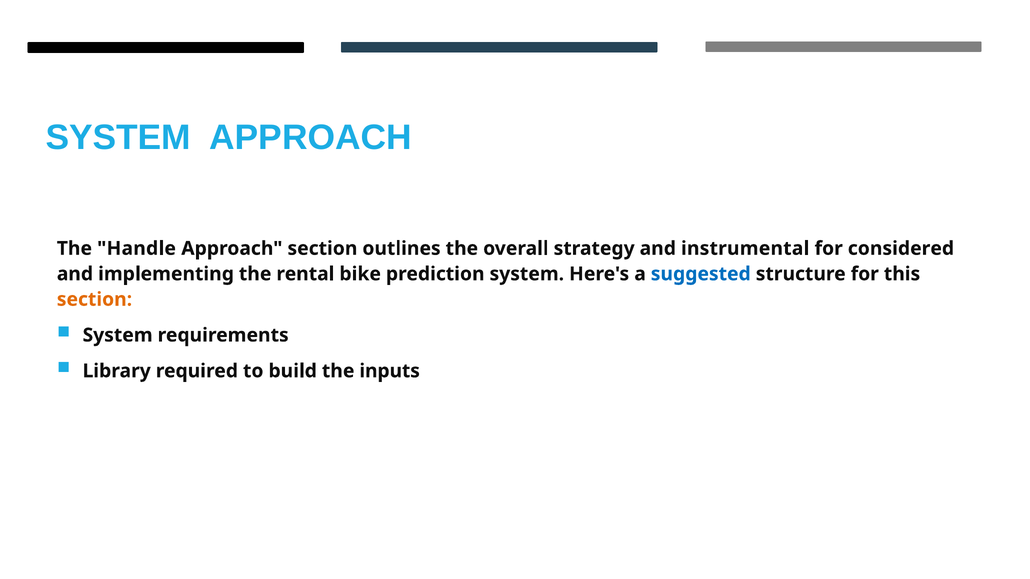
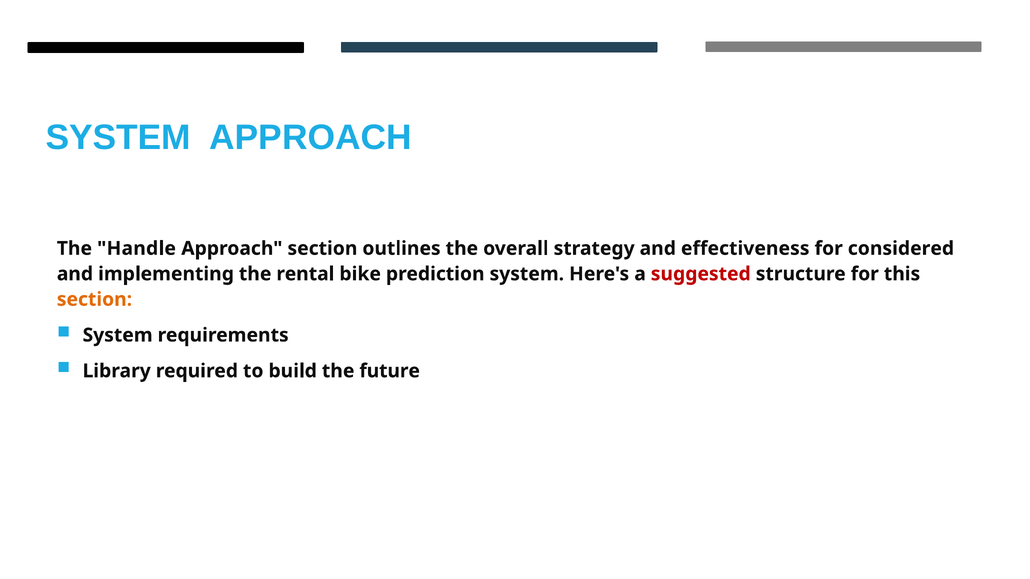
instrumental: instrumental -> effectiveness
suggested colour: blue -> red
inputs: inputs -> future
